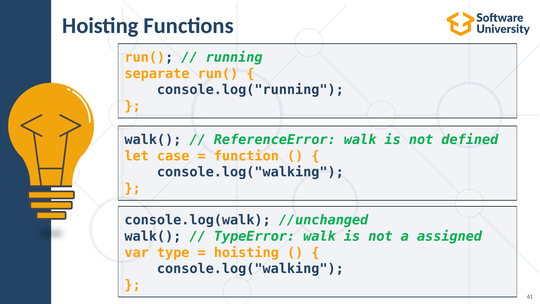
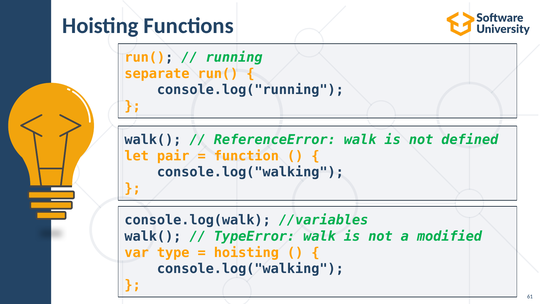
case: case -> pair
//unchanged: //unchanged -> //variables
assigned: assigned -> modified
